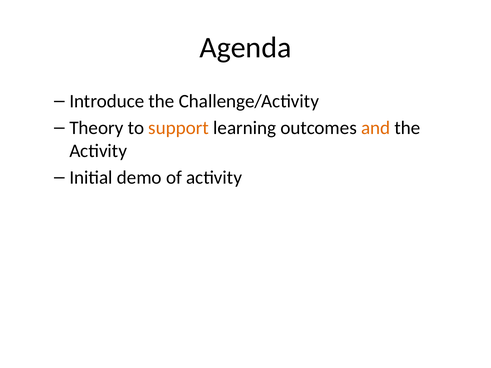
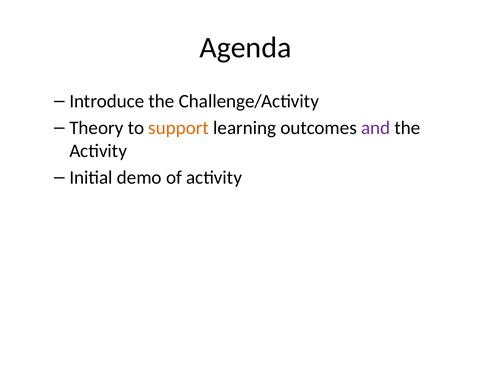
and colour: orange -> purple
